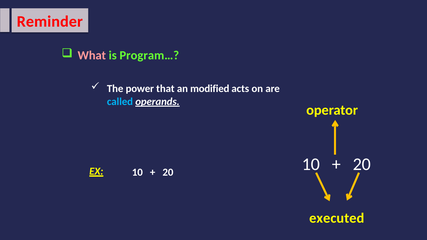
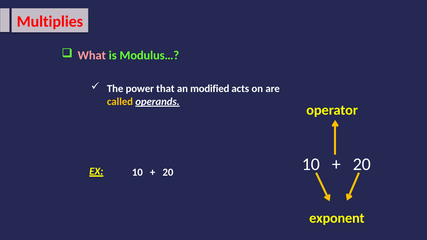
Reminder: Reminder -> Multiplies
Program…: Program… -> Modulus…
called colour: light blue -> yellow
executed: executed -> exponent
